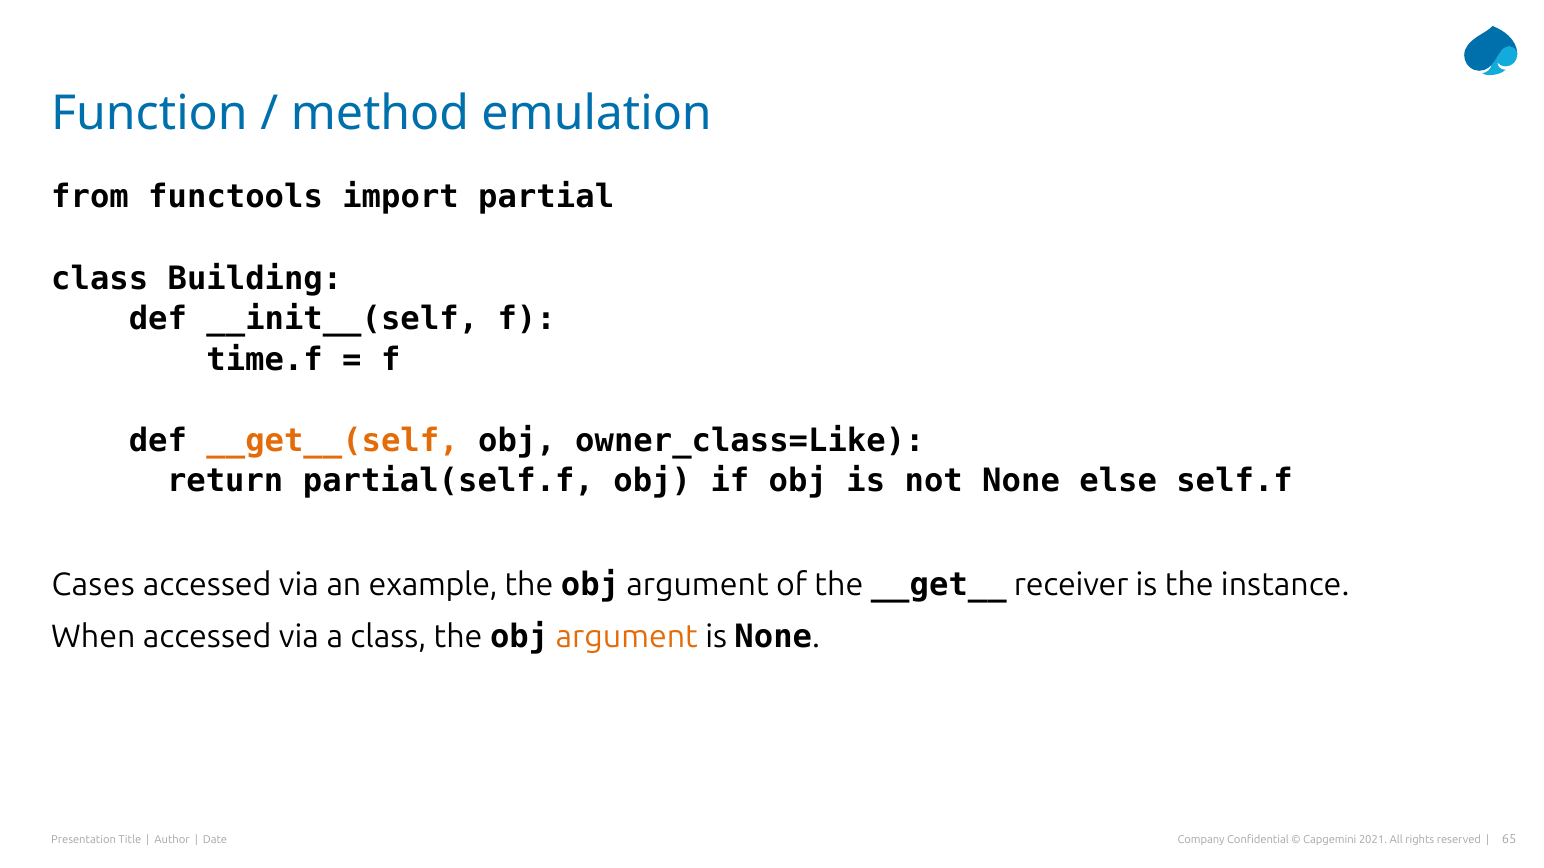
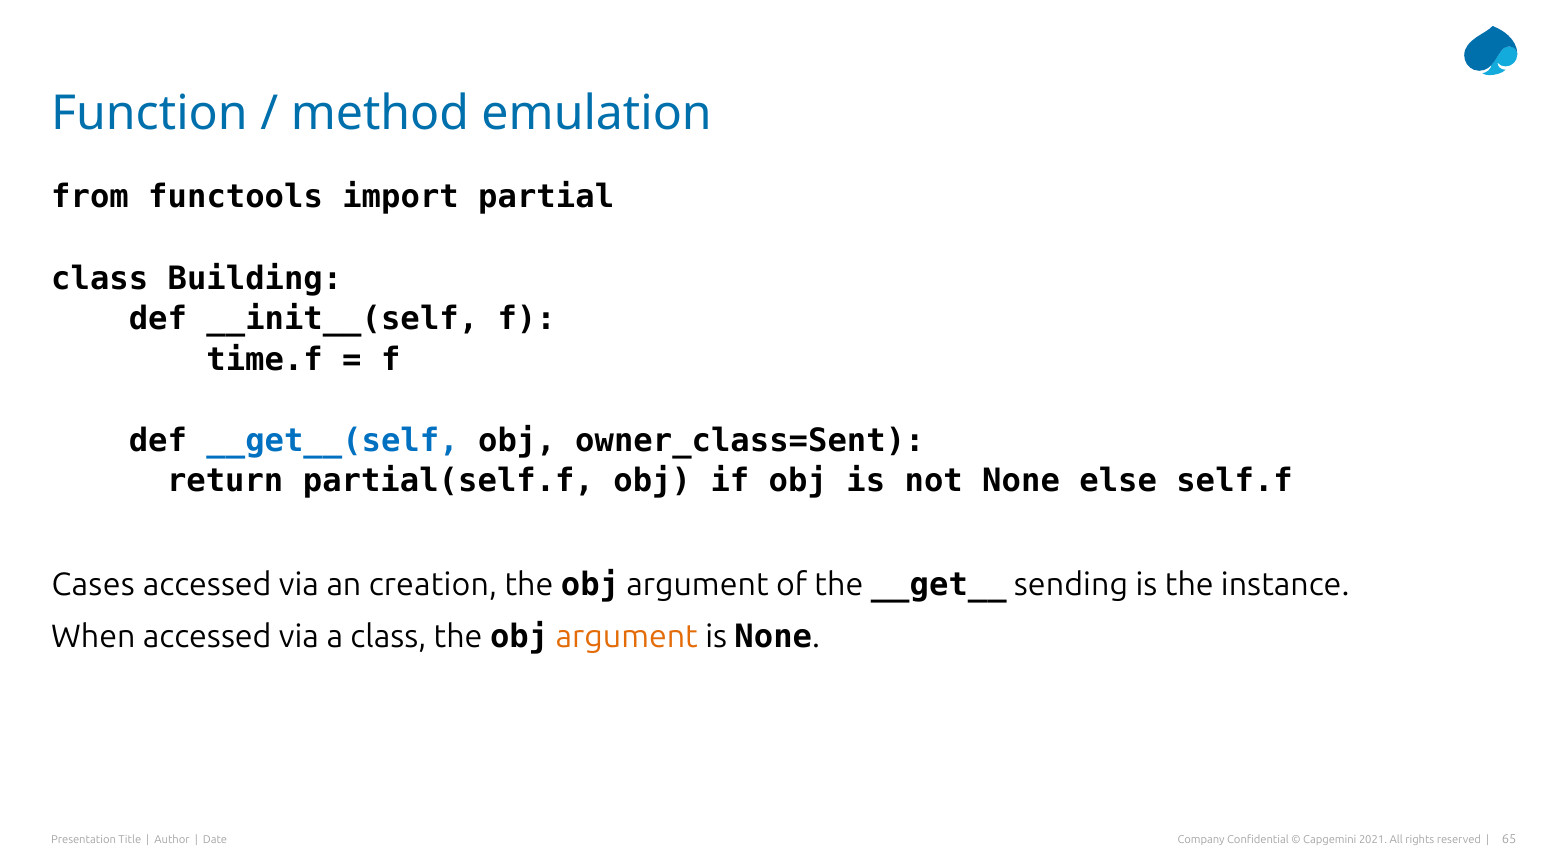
__get__(self colour: orange -> blue
owner_class=Like: owner_class=Like -> owner_class=Sent
example: example -> creation
receiver: receiver -> sending
